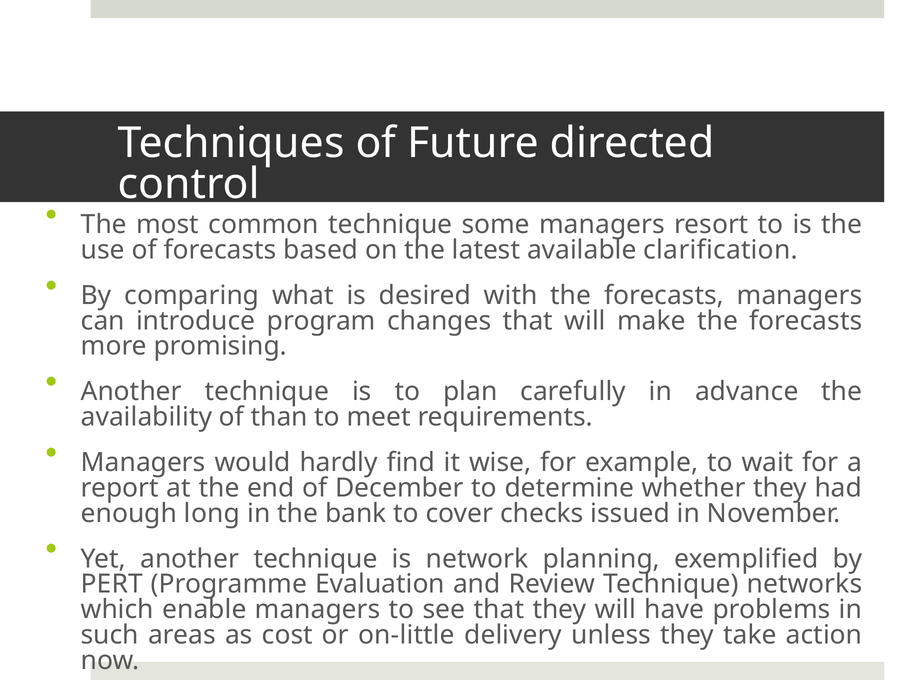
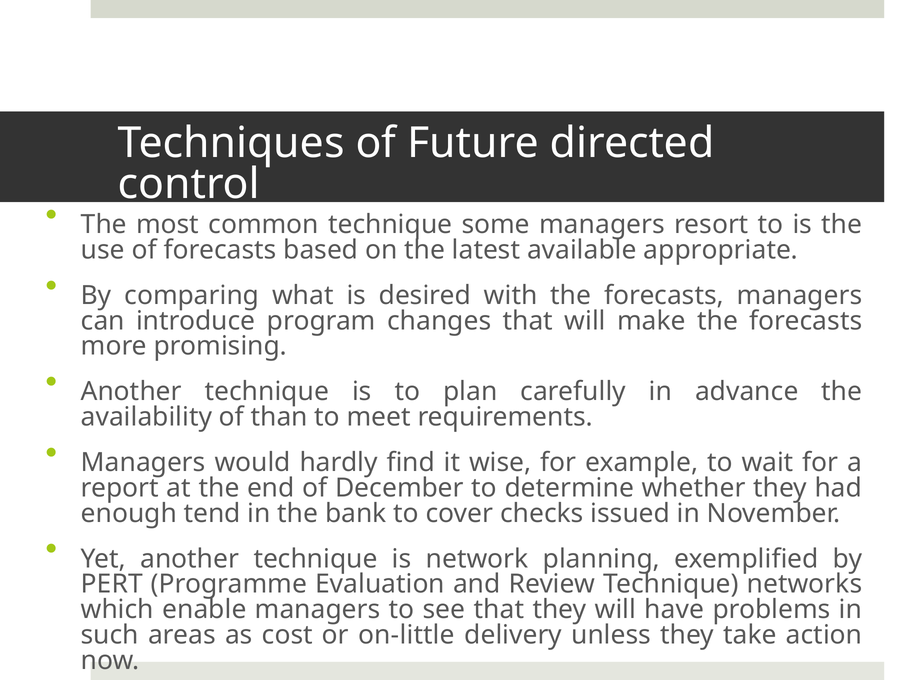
clarification: clarification -> appropriate
long: long -> tend
